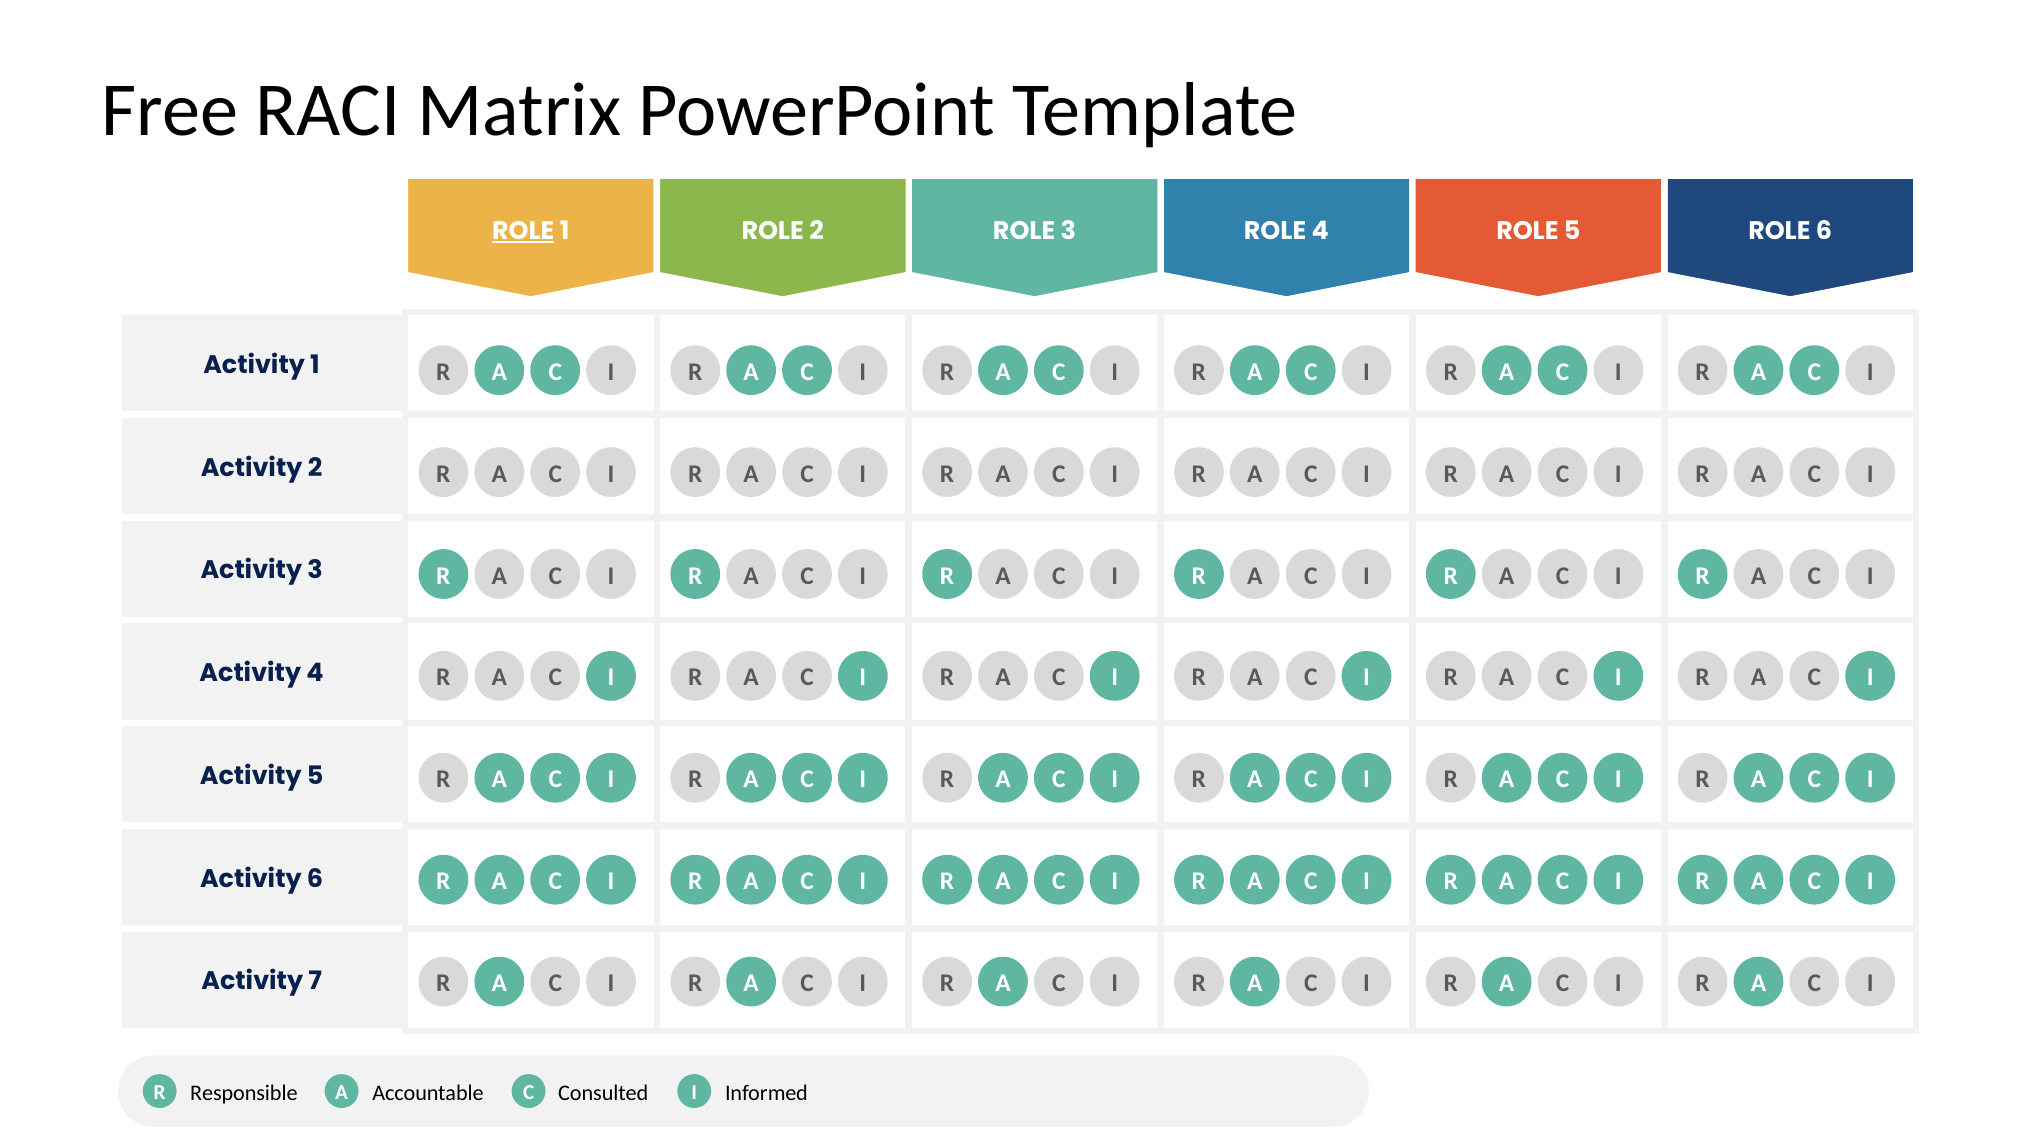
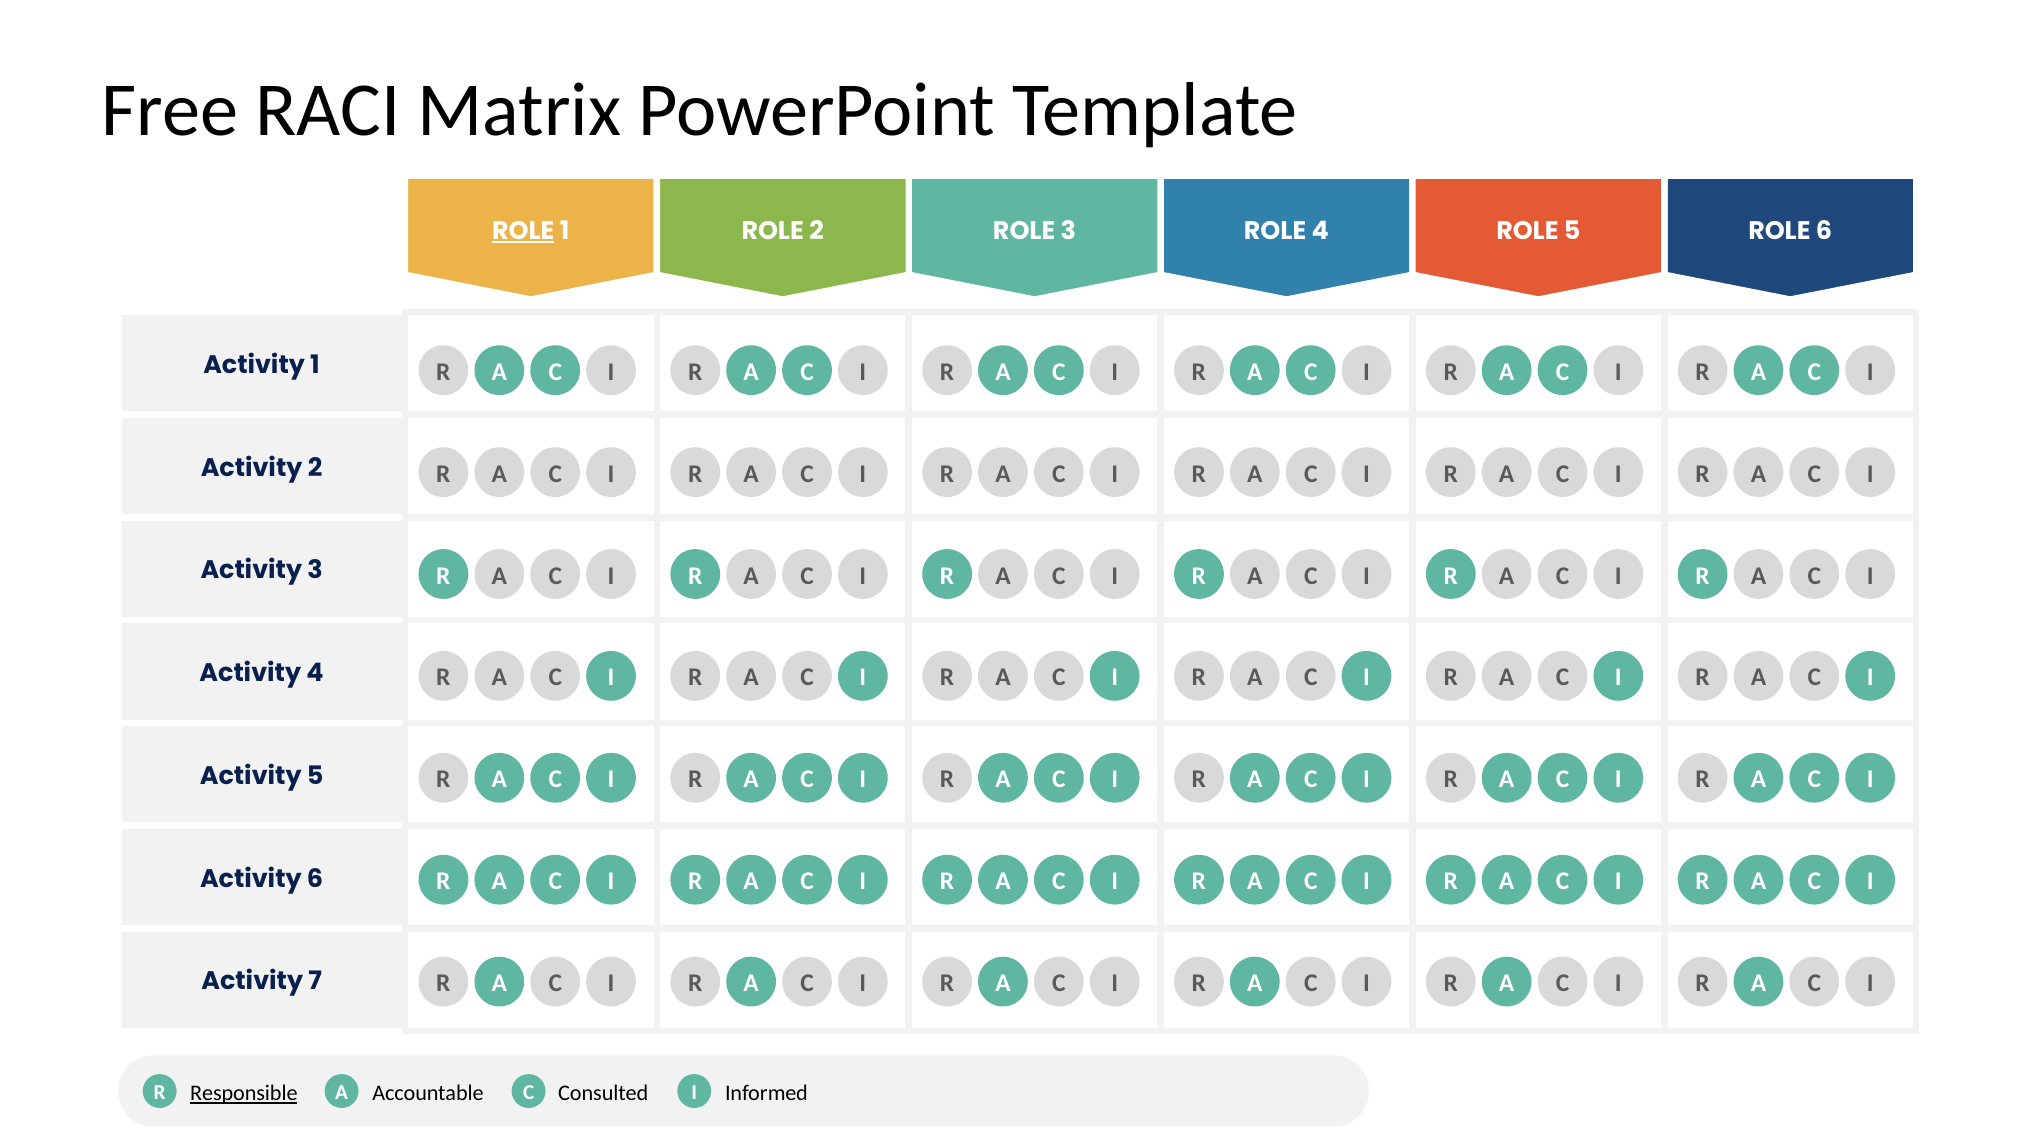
Responsible underline: none -> present
